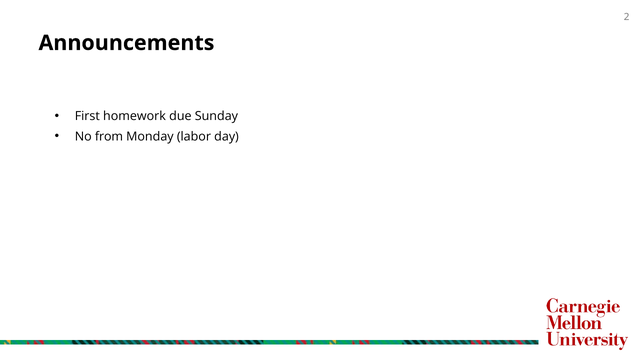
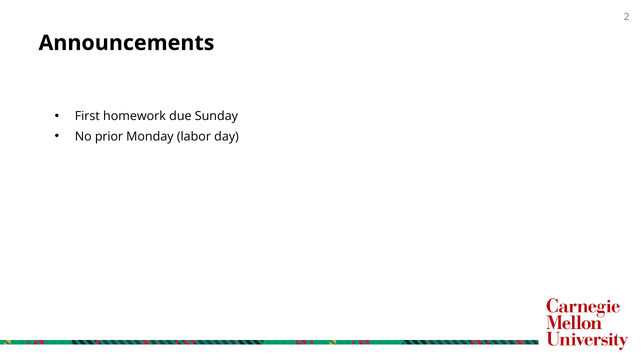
from: from -> prior
